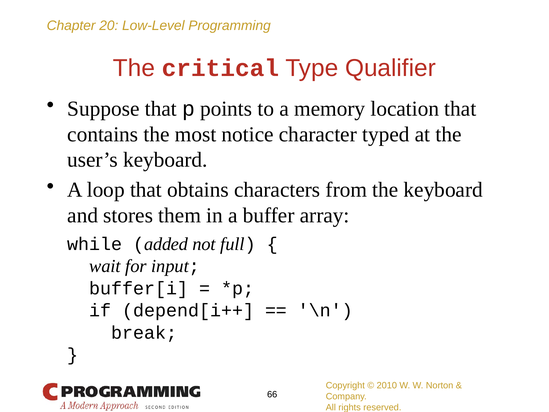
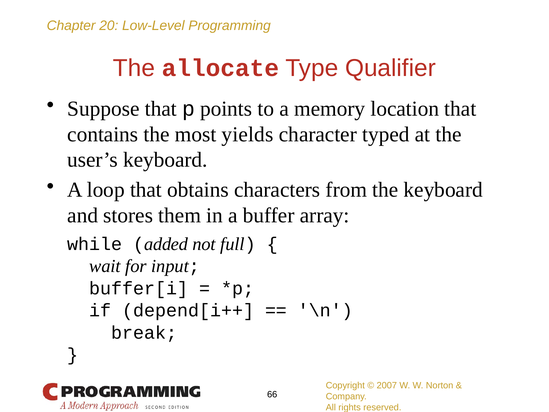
critical: critical -> allocate
notice: notice -> yields
2010: 2010 -> 2007
